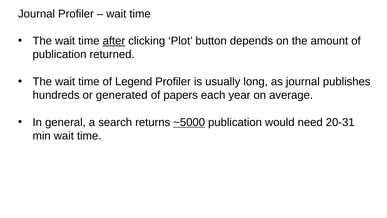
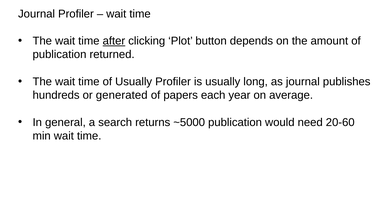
of Legend: Legend -> Usually
~5000 underline: present -> none
20-31: 20-31 -> 20-60
